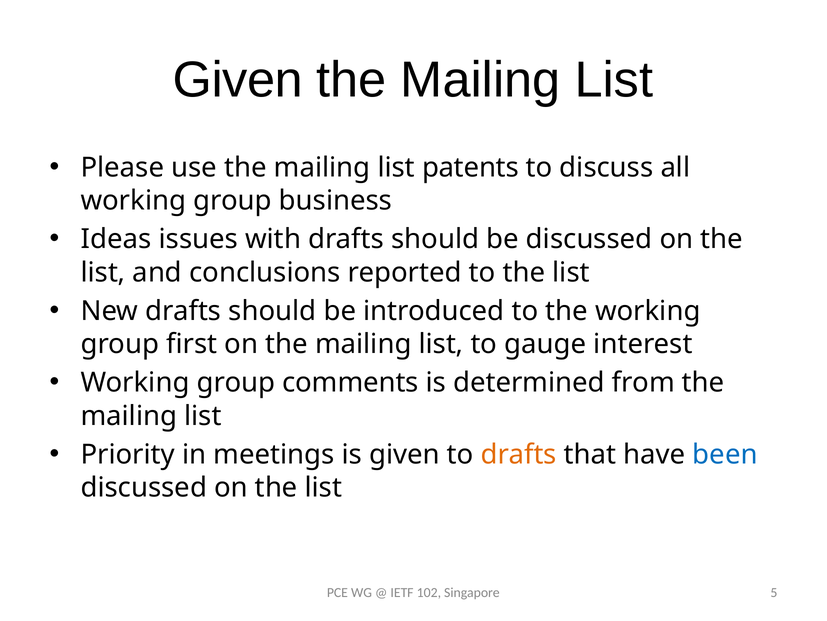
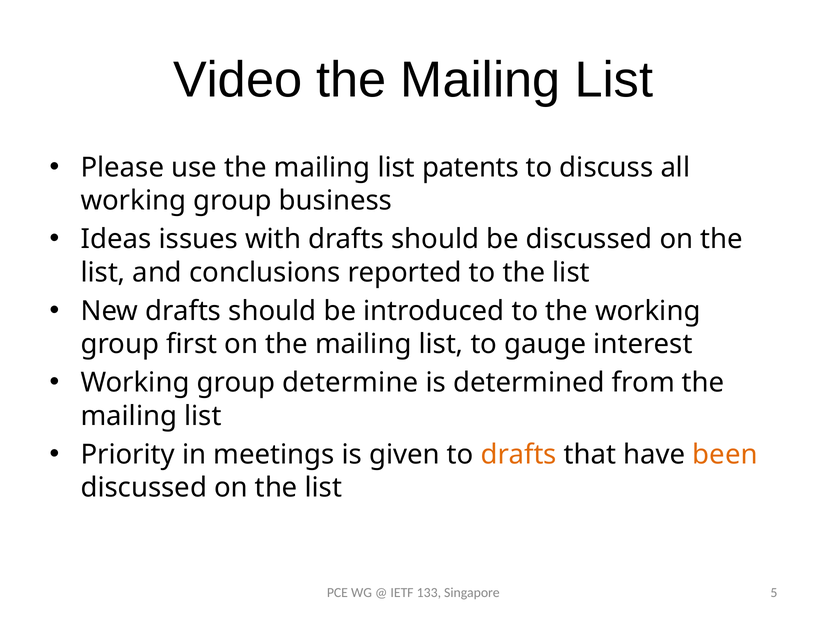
Given at (238, 80): Given -> Video
comments: comments -> determine
been colour: blue -> orange
102: 102 -> 133
